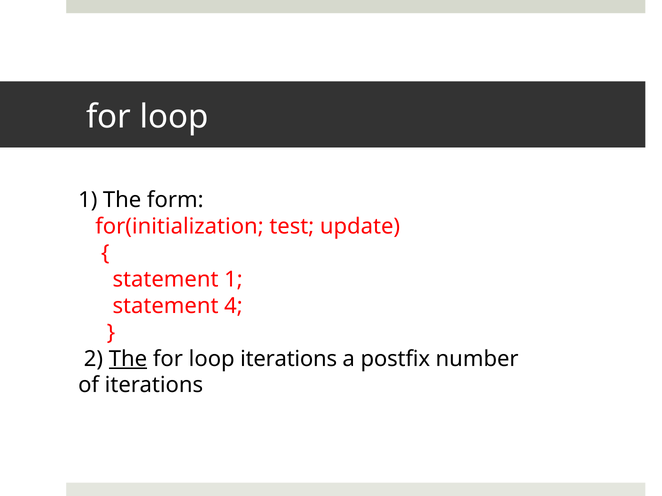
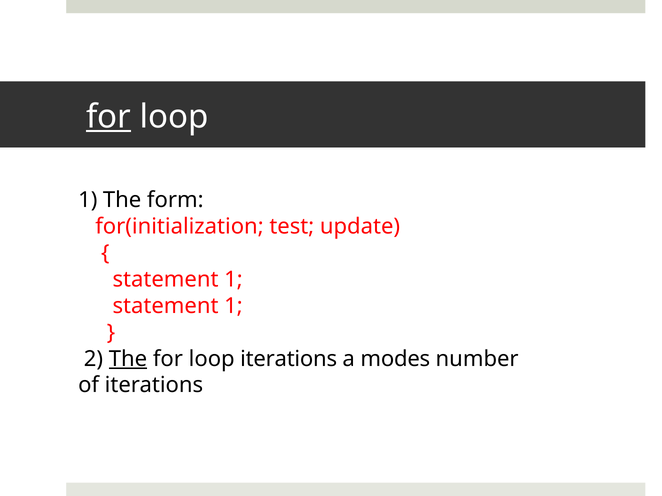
for at (109, 117) underline: none -> present
4 at (233, 306): 4 -> 1
postfix: postfix -> modes
